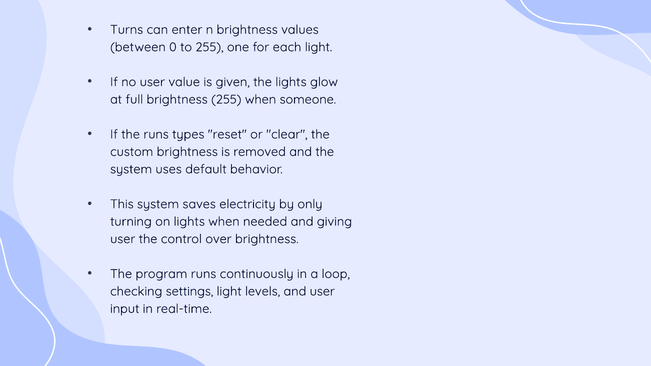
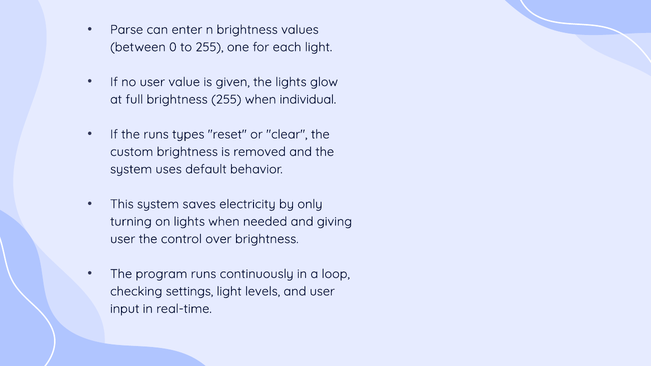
Turns: Turns -> Parse
someone: someone -> individual
